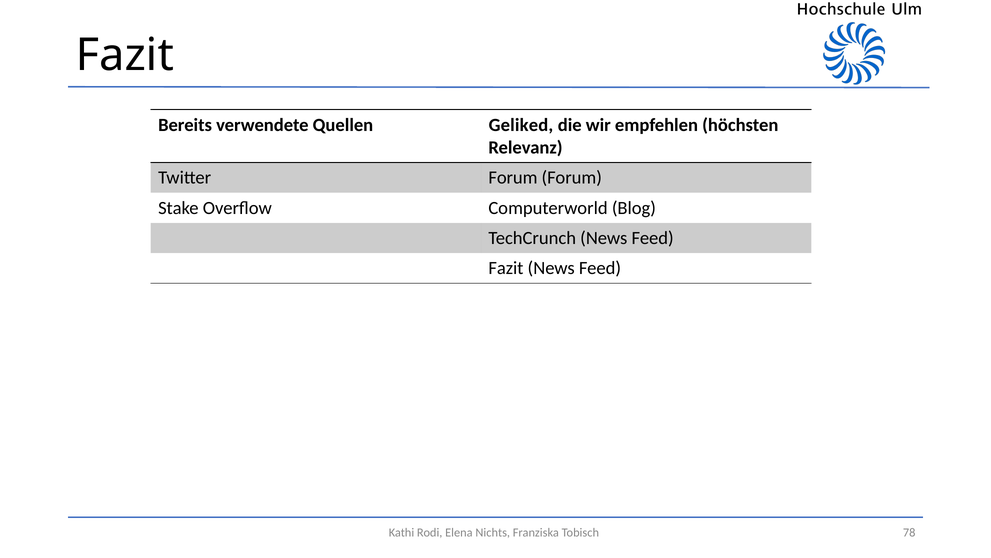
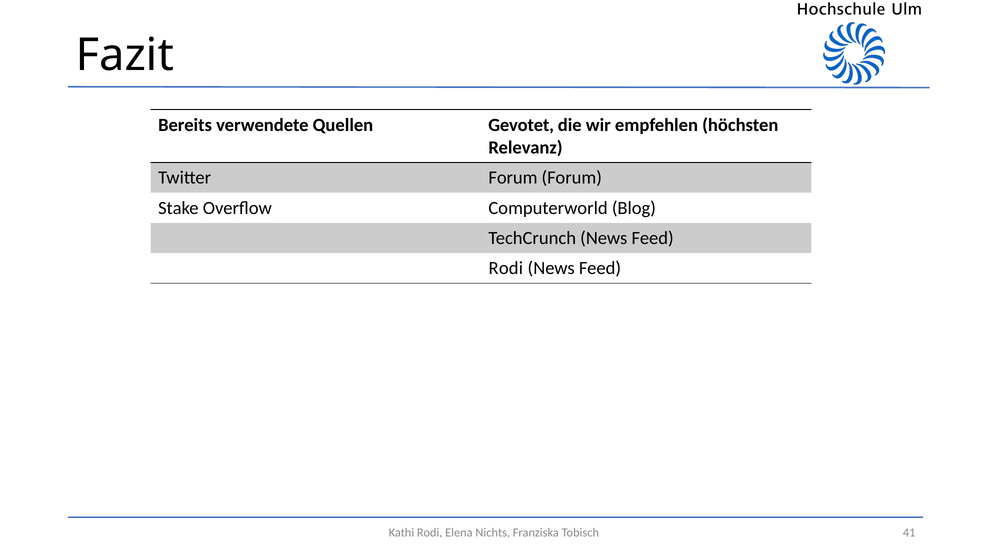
Geliked: Geliked -> Gevotet
Fazit at (506, 268): Fazit -> Rodi
78: 78 -> 41
